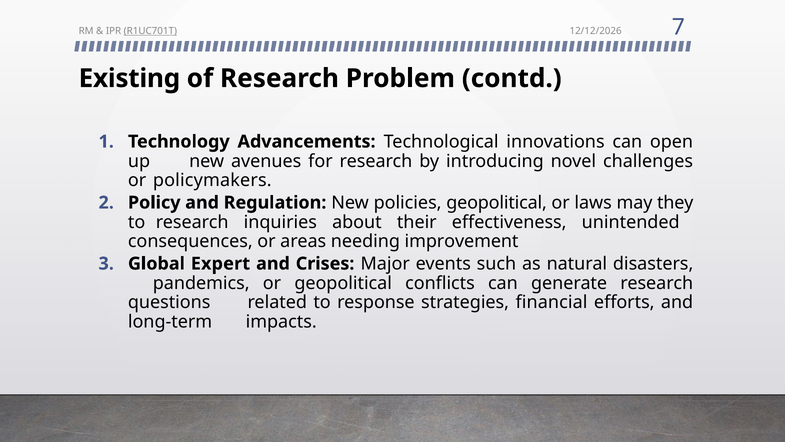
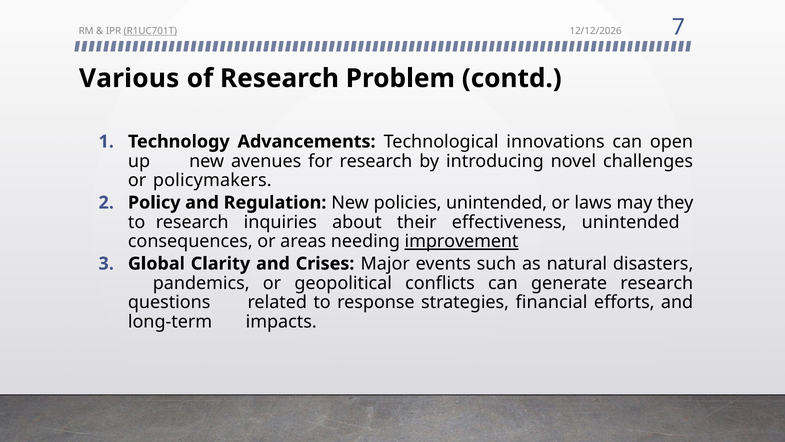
Existing: Existing -> Various
policies geopolitical: geopolitical -> unintended
improvement underline: none -> present
Expert: Expert -> Clarity
